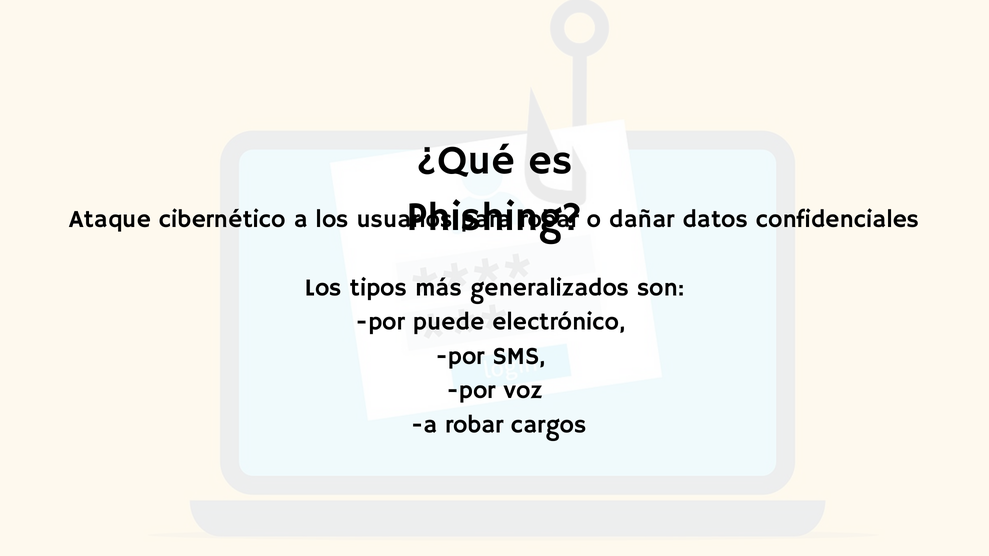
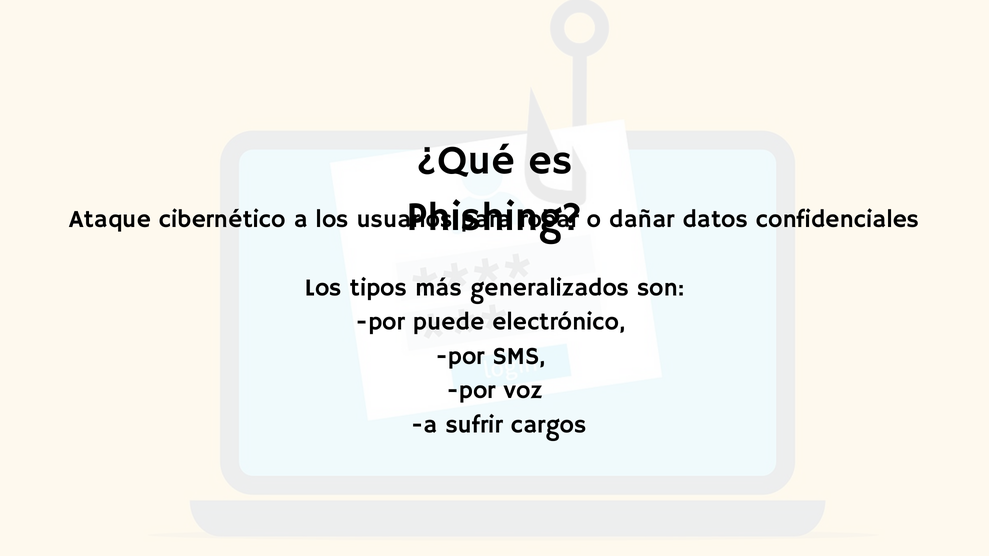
a robar: robar -> sufrir
